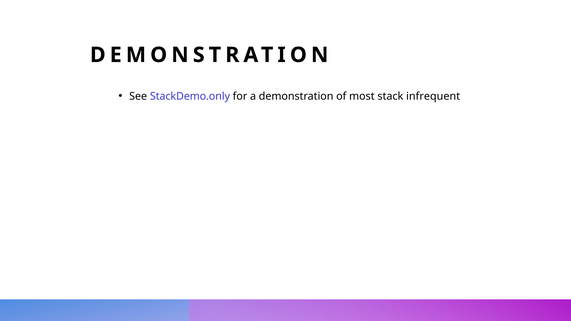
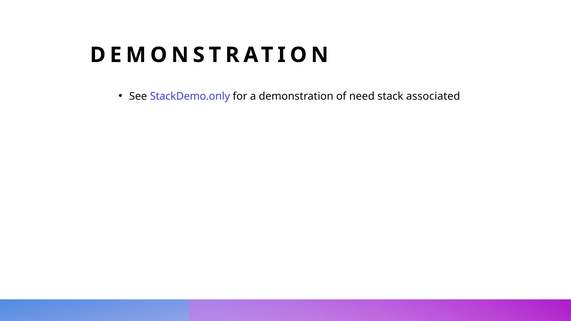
most: most -> need
infrequent: infrequent -> associated
